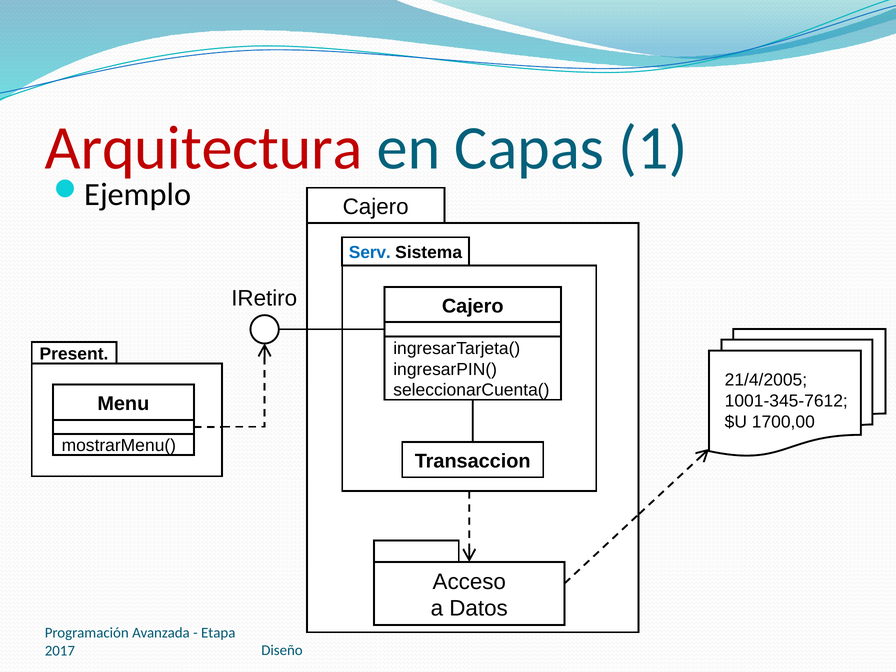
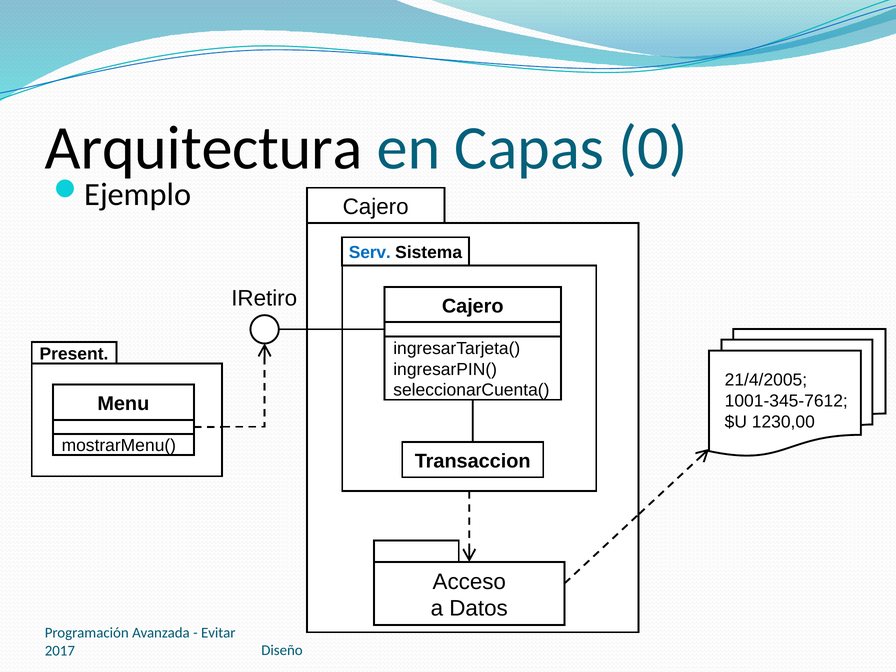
Arquitectura colour: red -> black
1: 1 -> 0
1700,00: 1700,00 -> 1230,00
Etapa: Etapa -> Evitar
